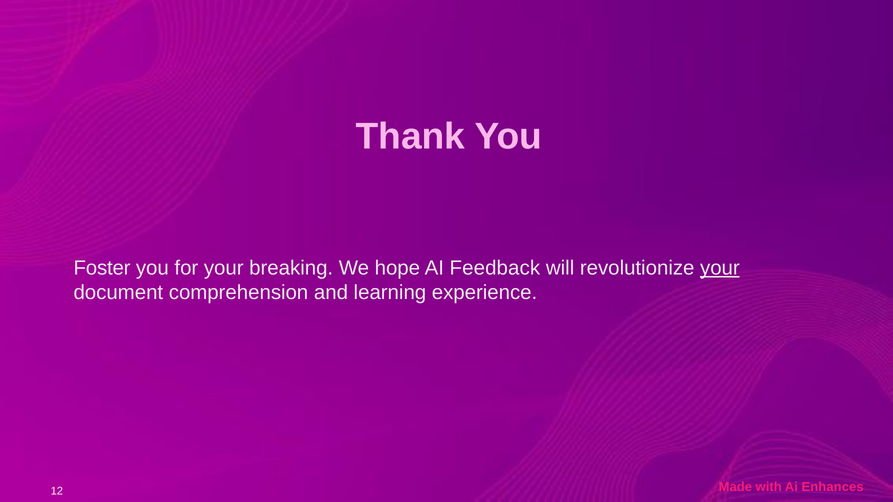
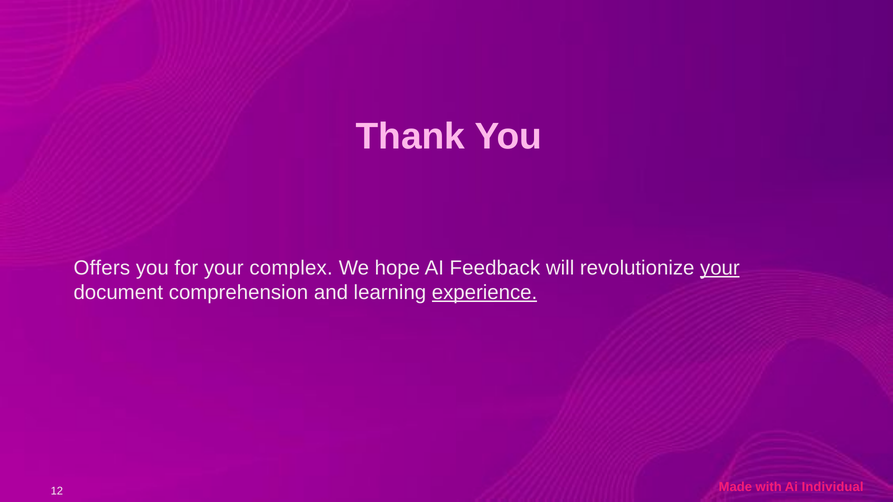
Foster: Foster -> Offers
breaking: breaking -> complex
experience underline: none -> present
Enhances: Enhances -> Individual
